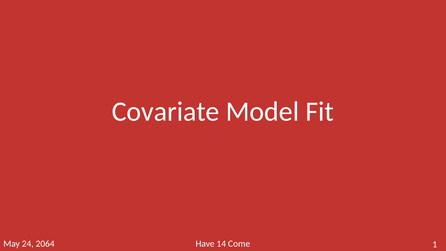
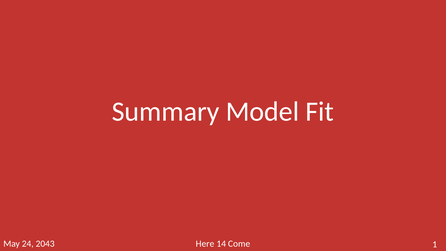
Covariate: Covariate -> Summary
2064: 2064 -> 2043
Have: Have -> Here
